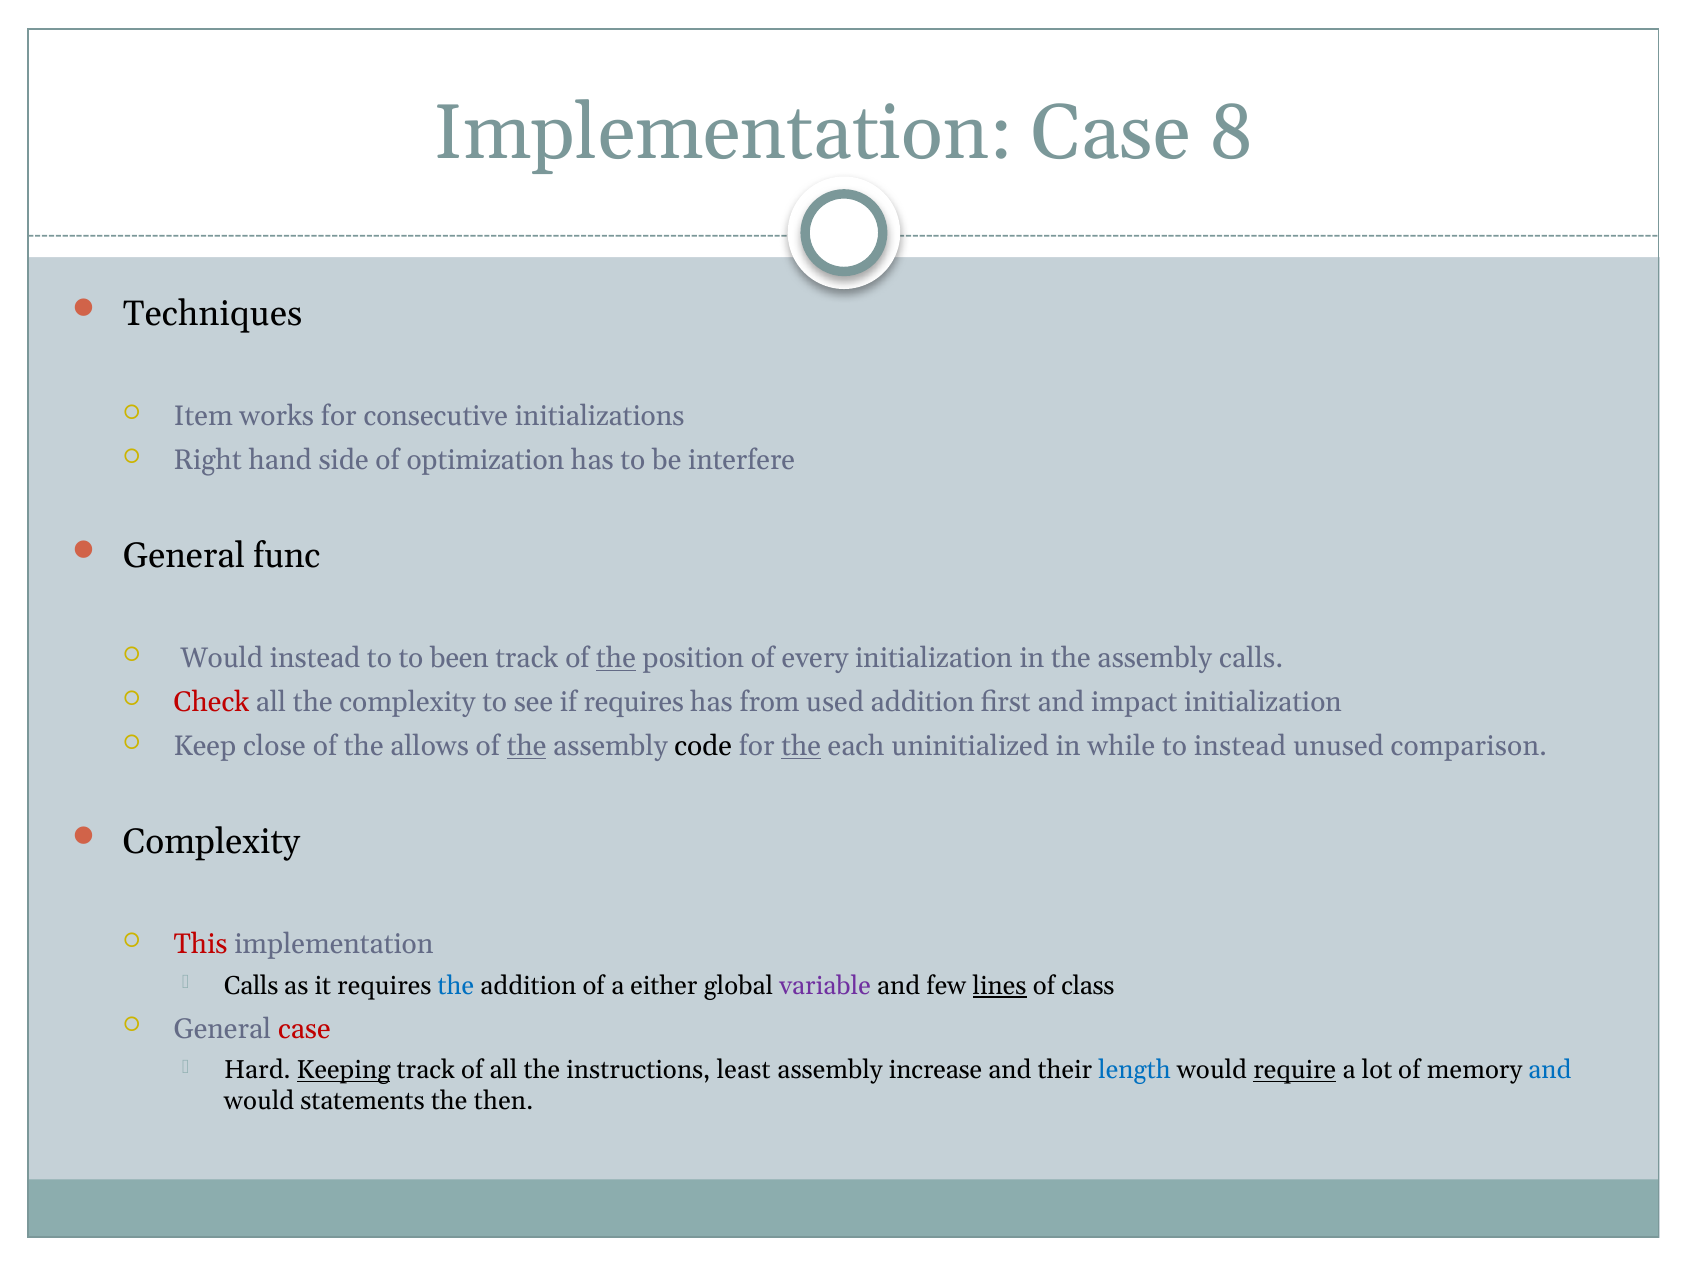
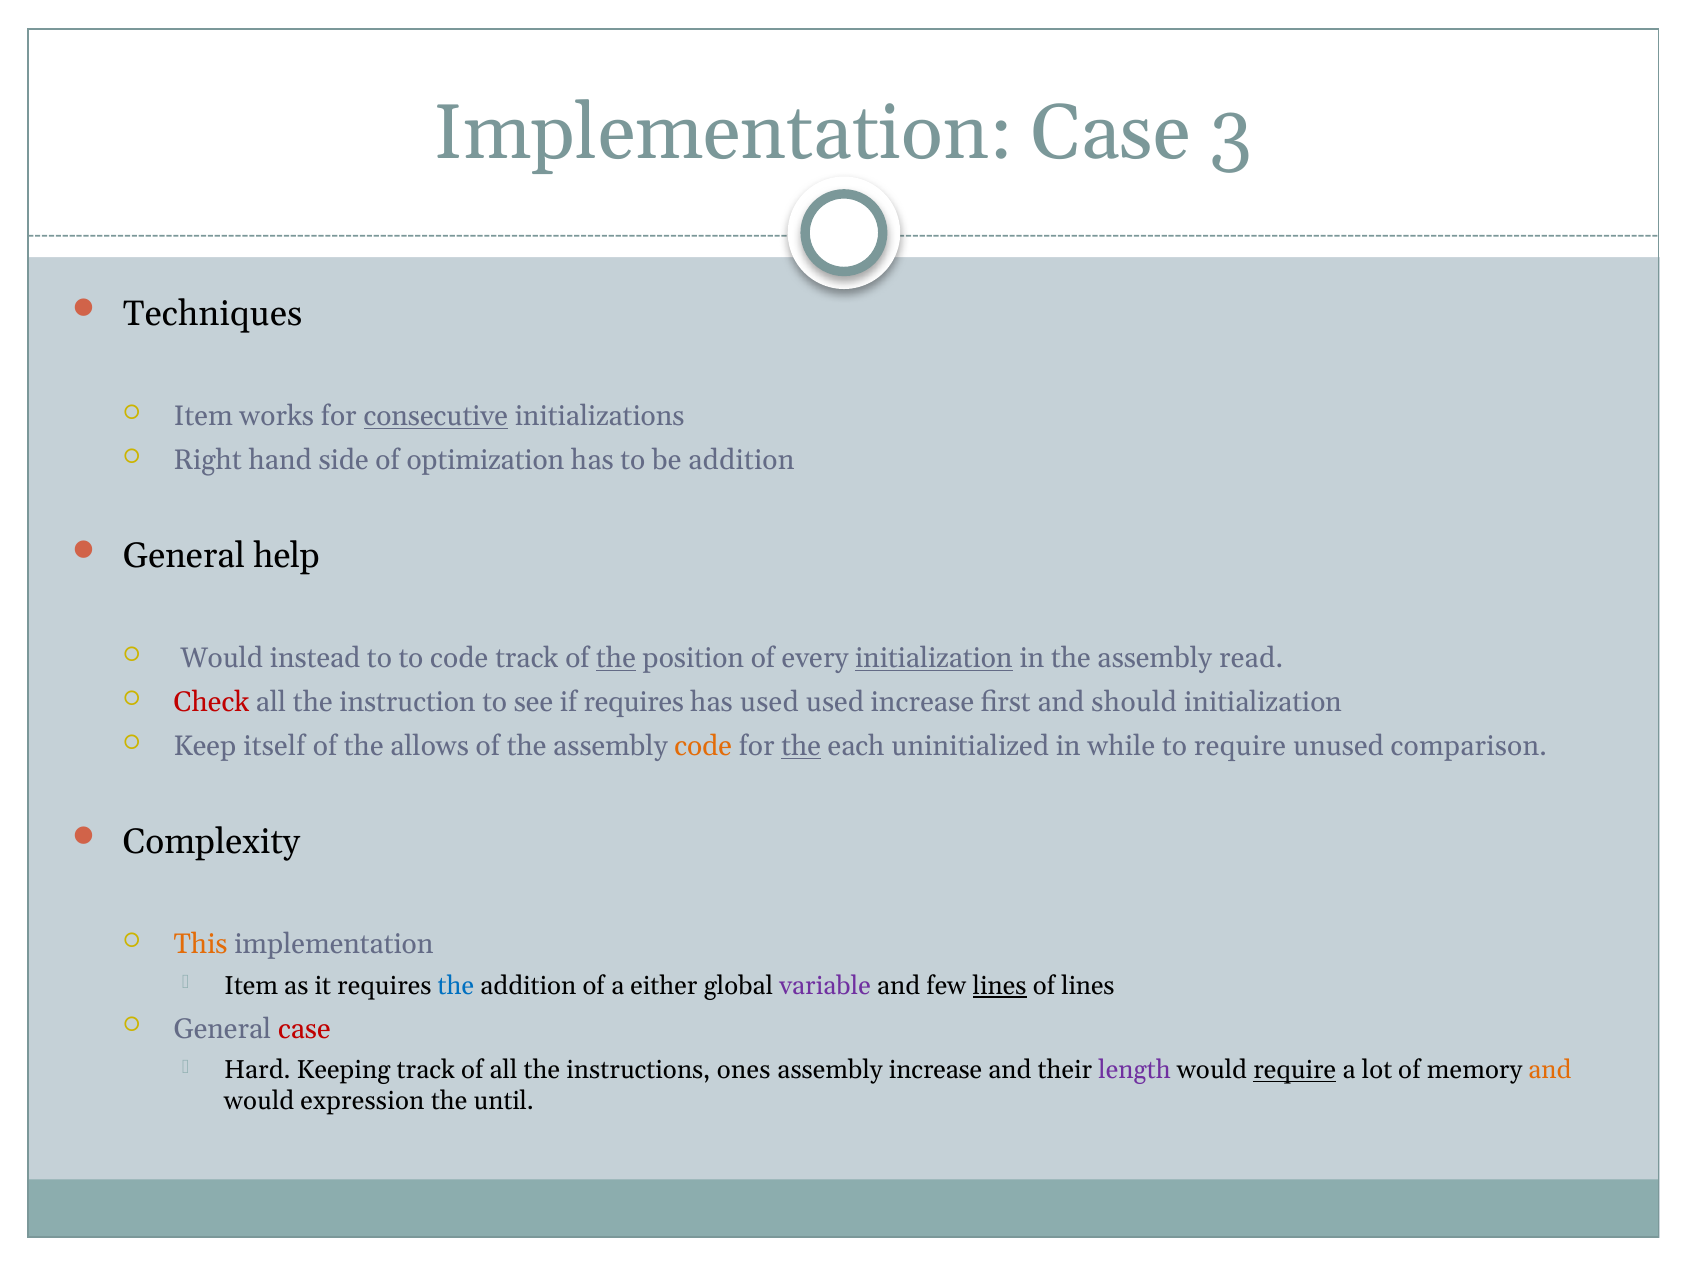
8: 8 -> 3
consecutive underline: none -> present
be interfere: interfere -> addition
func: func -> help
to been: been -> code
initialization at (934, 658) underline: none -> present
assembly calls: calls -> read
the complexity: complexity -> instruction
has from: from -> used
used addition: addition -> increase
impact: impact -> should
close: close -> itself
the at (527, 747) underline: present -> none
code at (703, 747) colour: black -> orange
to instead: instead -> require
This colour: red -> orange
Calls at (251, 986): Calls -> Item
of class: class -> lines
Keeping underline: present -> none
least: least -> ones
length colour: blue -> purple
and at (1550, 1070) colour: blue -> orange
statements: statements -> expression
then: then -> until
